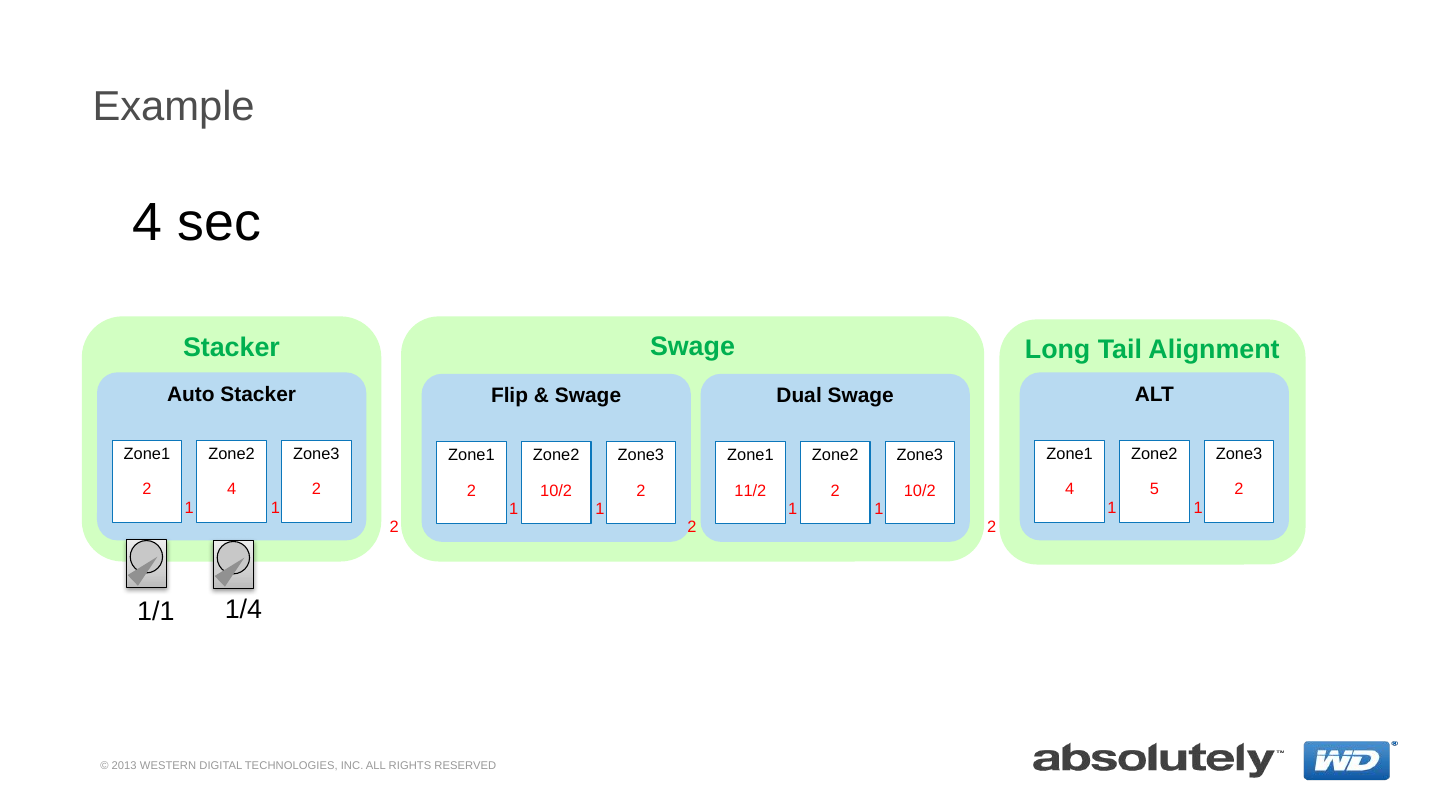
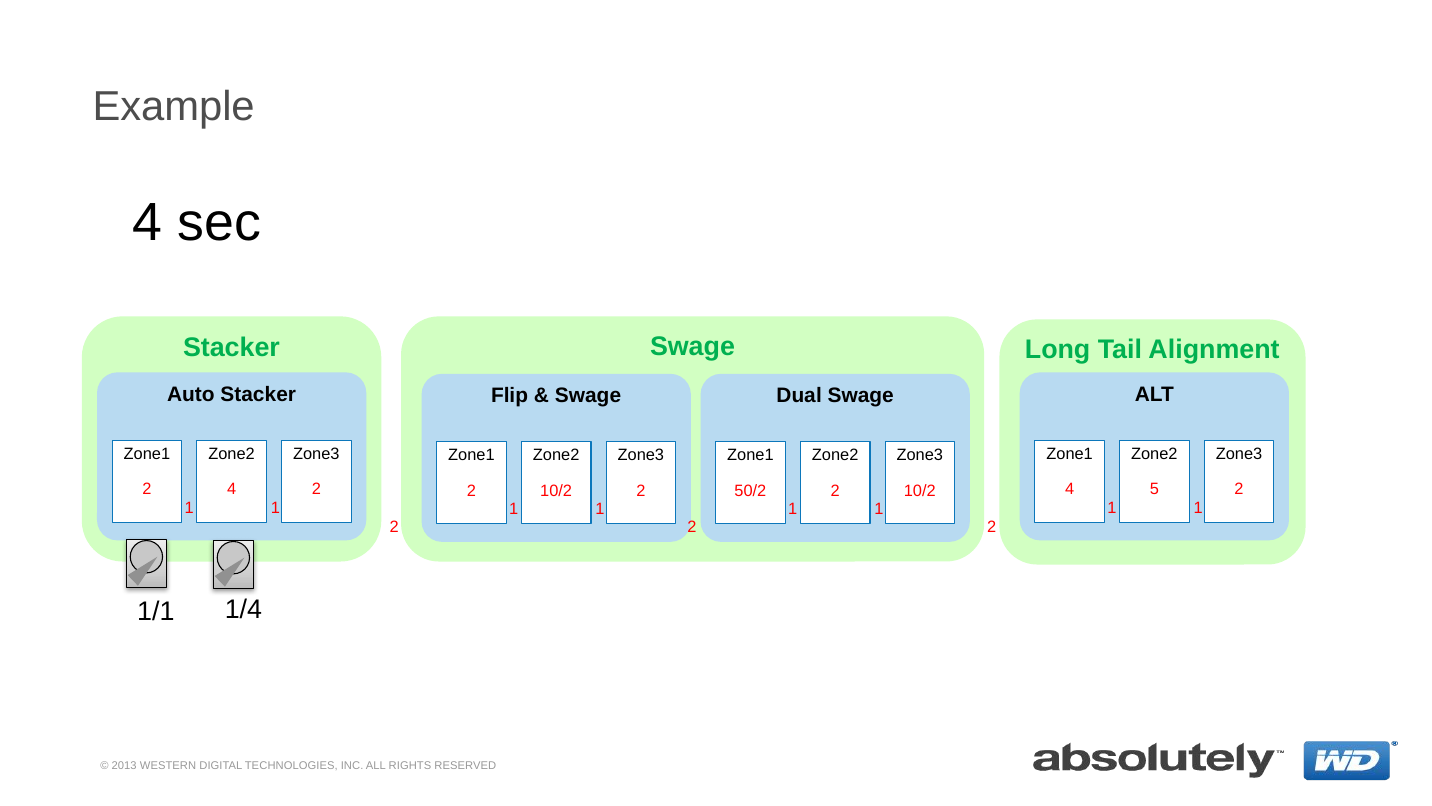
11/2: 11/2 -> 50/2
